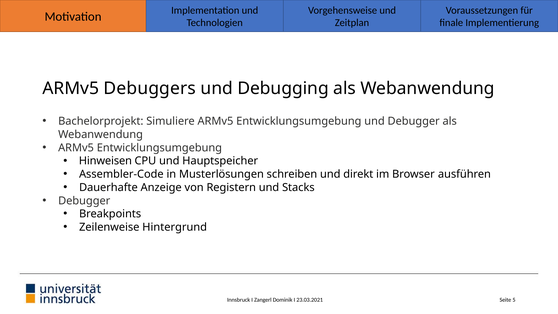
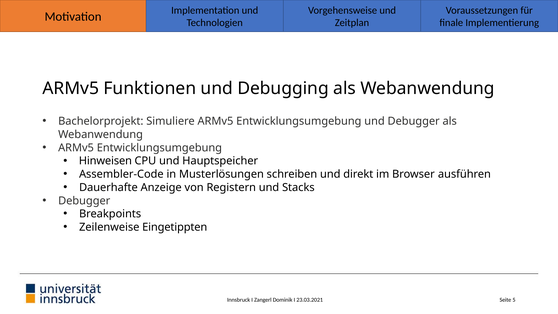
Debuggers: Debuggers -> Funktionen
Hintergrund: Hintergrund -> Eingetippten
